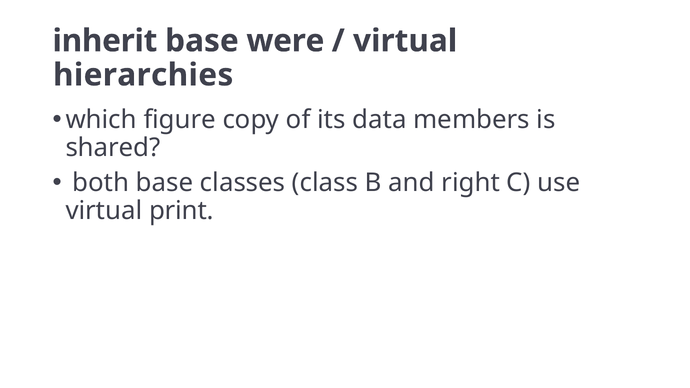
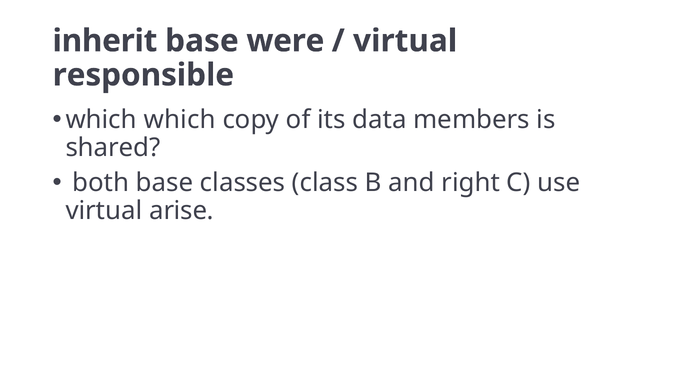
hierarchies: hierarchies -> responsible
which figure: figure -> which
print: print -> arise
